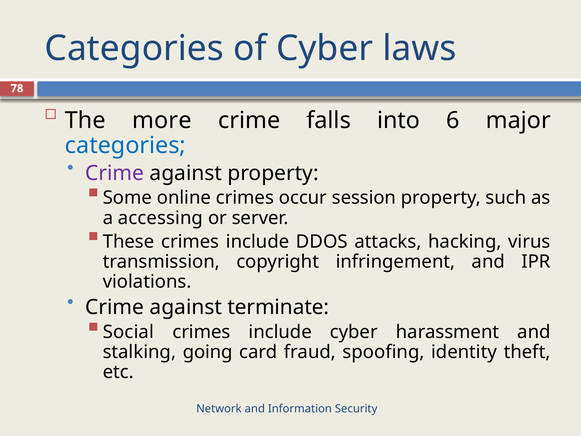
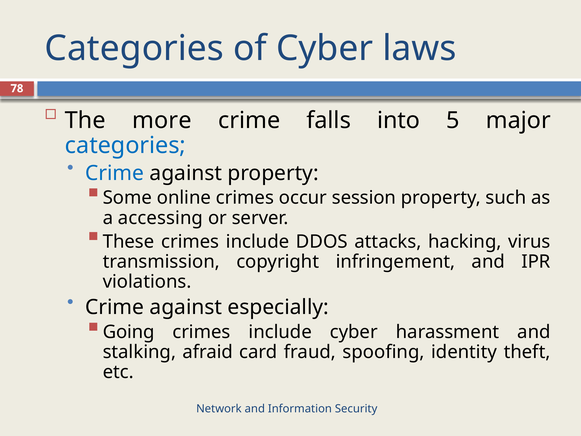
6: 6 -> 5
Crime at (115, 173) colour: purple -> blue
terminate: terminate -> especially
Social: Social -> Going
going: going -> afraid
